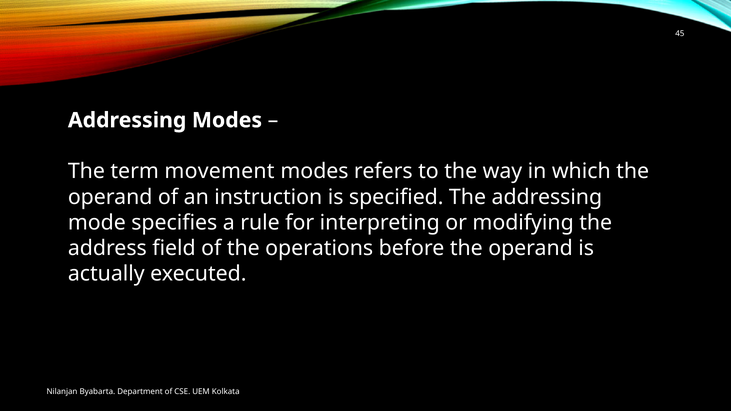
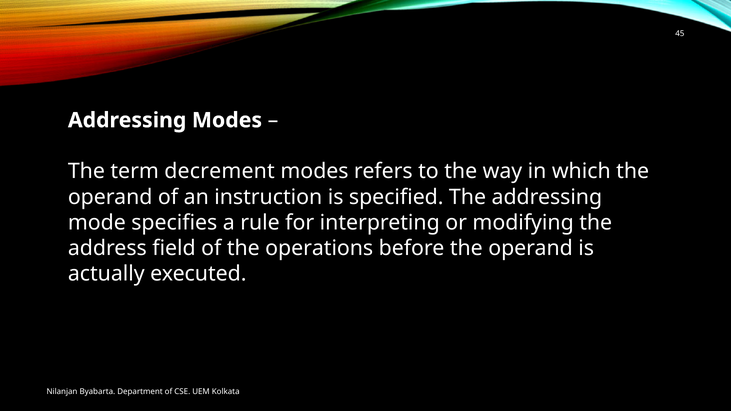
movement: movement -> decrement
